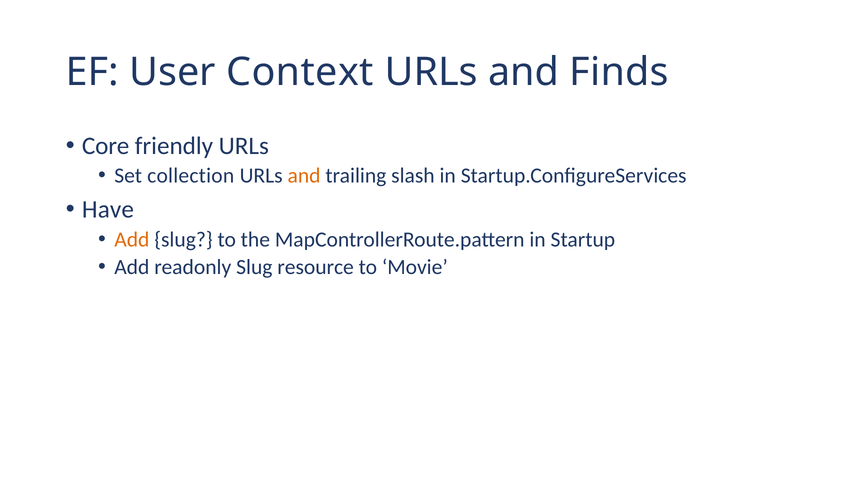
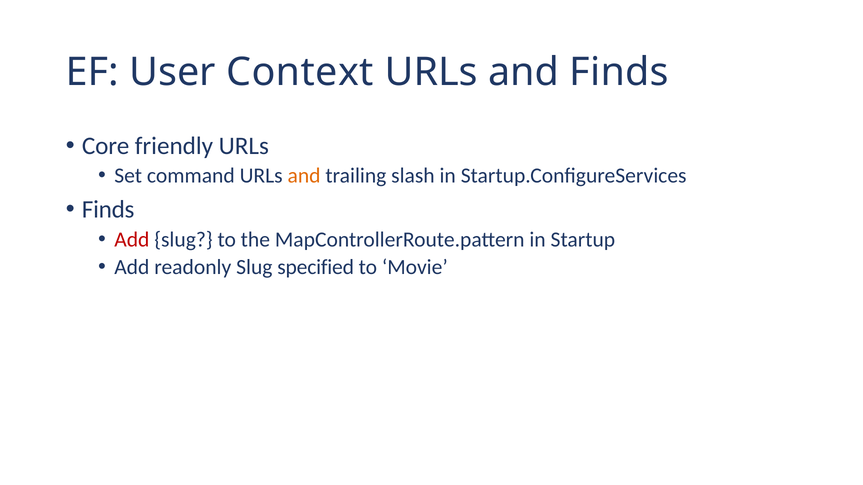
collection: collection -> command
Have at (108, 210): Have -> Finds
Add at (132, 240) colour: orange -> red
resource: resource -> specified
